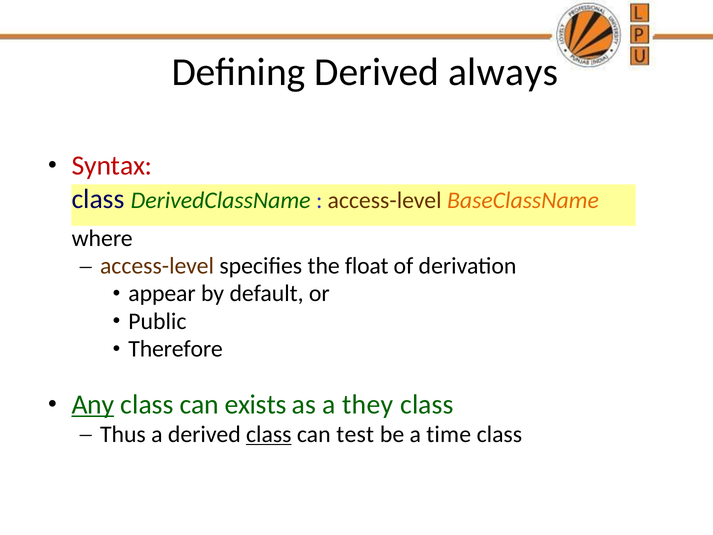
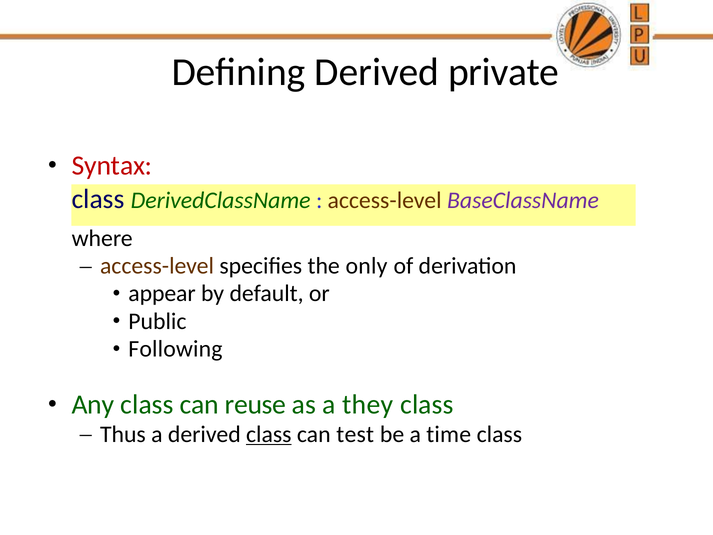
always: always -> private
BaseClassName colour: orange -> purple
float: float -> only
Therefore: Therefore -> Following
Any underline: present -> none
exists: exists -> reuse
